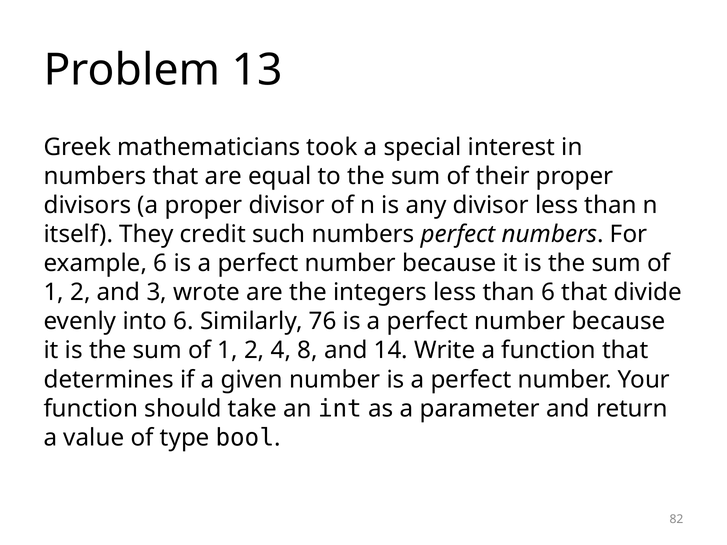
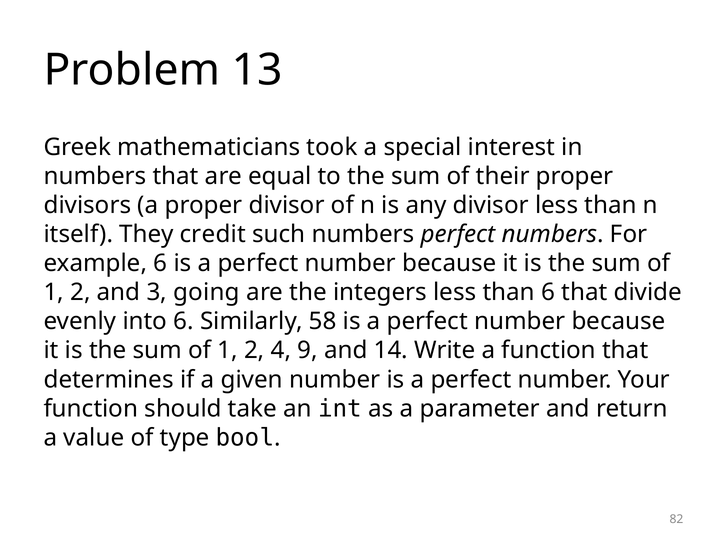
wrote: wrote -> going
76: 76 -> 58
8: 8 -> 9
